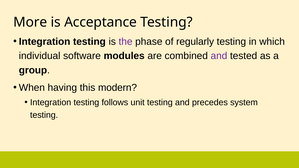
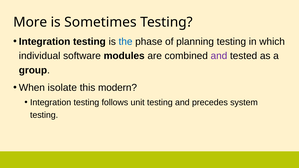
Acceptance: Acceptance -> Sometimes
the colour: purple -> blue
regularly: regularly -> planning
having: having -> isolate
